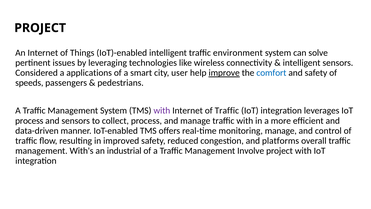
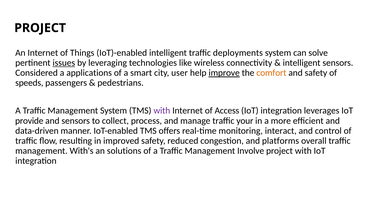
environment: environment -> deployments
issues underline: none -> present
comfort colour: blue -> orange
Internet of Traffic: Traffic -> Access
process at (29, 121): process -> provide
traffic with: with -> your
monitoring manage: manage -> interact
industrial: industrial -> solutions
